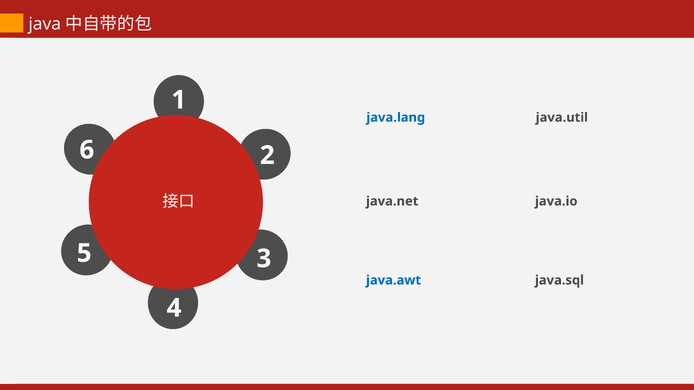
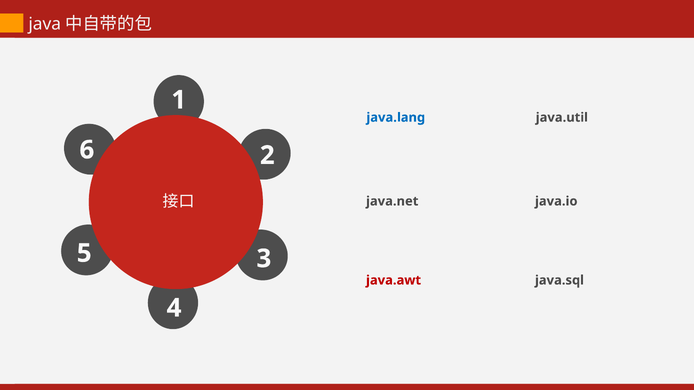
java.awt colour: blue -> red
